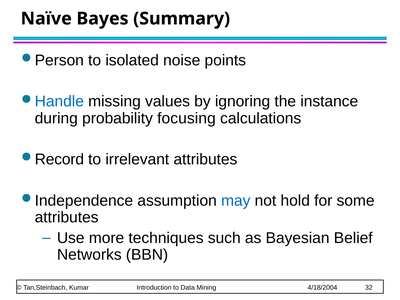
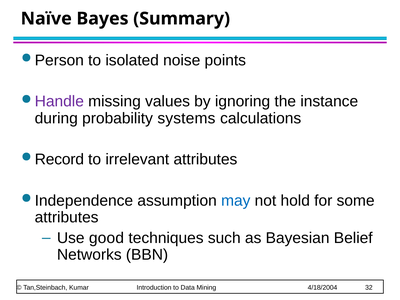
Handle colour: blue -> purple
focusing: focusing -> systems
more: more -> good
